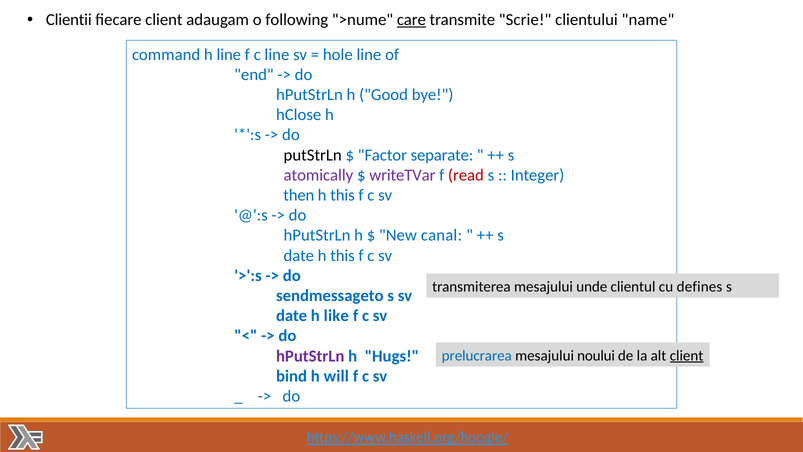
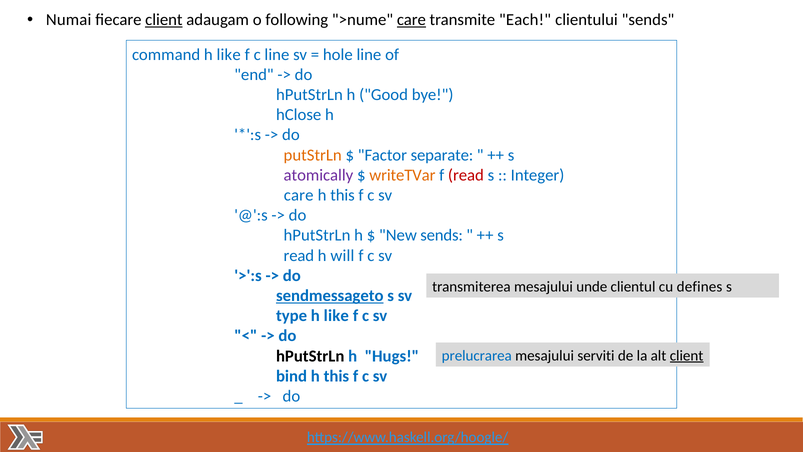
Clientii: Clientii -> Numai
client at (164, 20) underline: none -> present
Scrie: Scrie -> Each
clientului name: name -> sends
command h line: line -> like
putStrLn colour: black -> orange
writeTVar colour: purple -> orange
then at (299, 195): then -> care
New canal: canal -> sends
date at (299, 255): date -> read
this at (343, 255): this -> will
sendmessageto underline: none -> present
date at (292, 316): date -> type
hPutStrLn at (310, 356) colour: purple -> black
noului: noului -> serviti
will at (336, 376): will -> this
